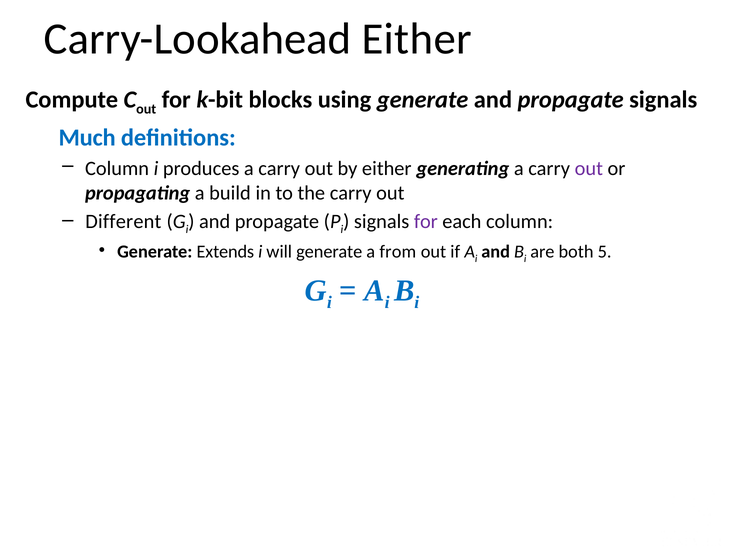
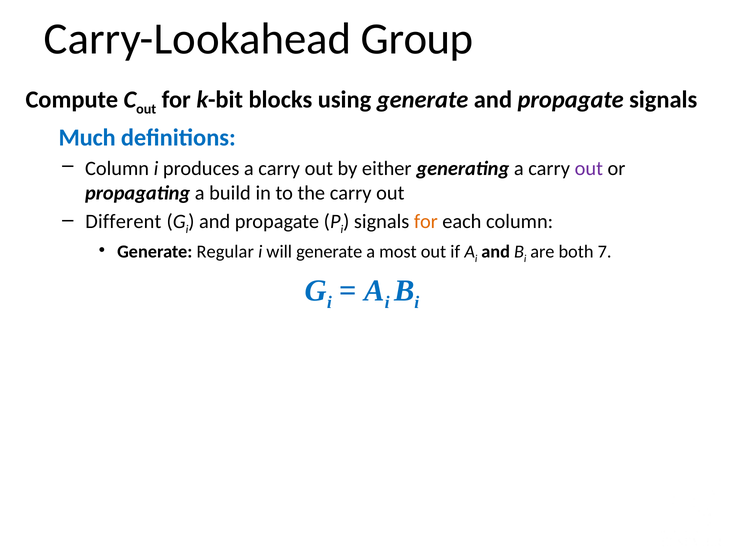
Carry-Lookahead Either: Either -> Group
for at (426, 221) colour: purple -> orange
Extends: Extends -> Regular
from: from -> most
both 5: 5 -> 7
